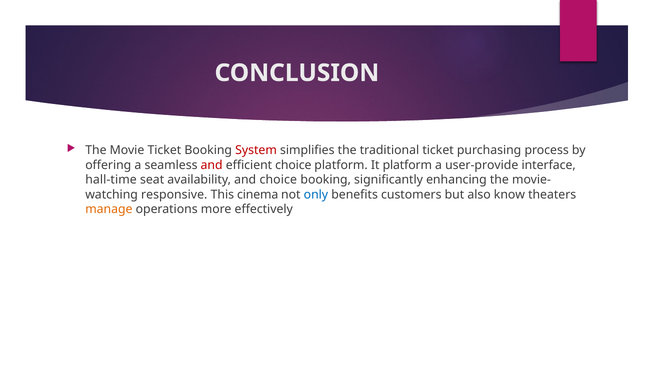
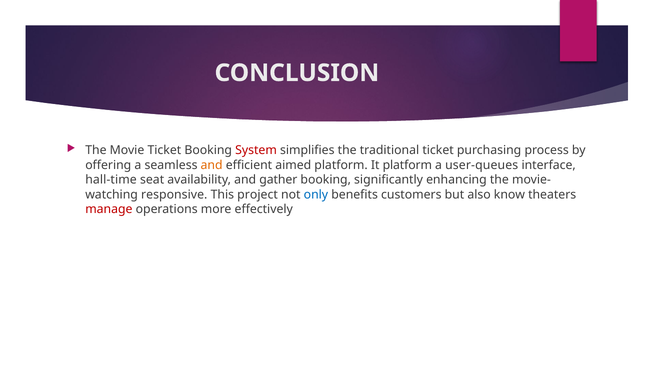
and at (212, 165) colour: red -> orange
efficient choice: choice -> aimed
user-provide: user-provide -> user-queues
and choice: choice -> gather
cinema: cinema -> project
manage colour: orange -> red
